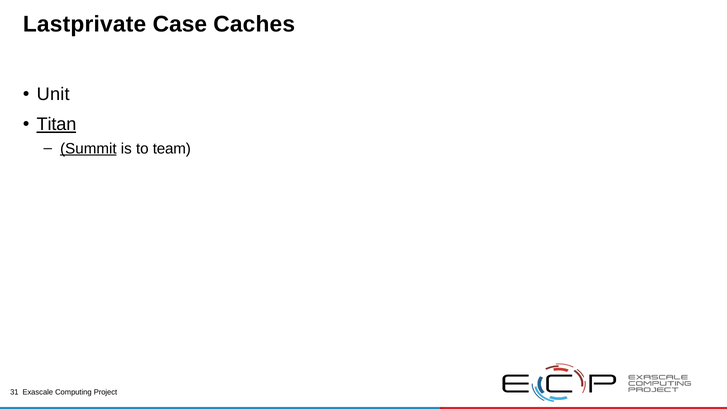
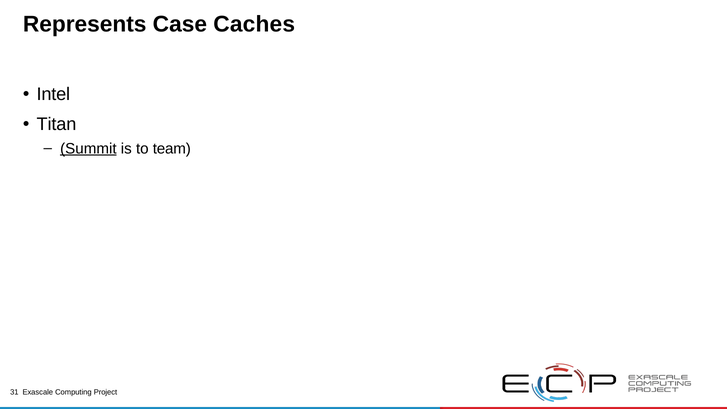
Lastprivate: Lastprivate -> Represents
Unit: Unit -> Intel
Titan underline: present -> none
